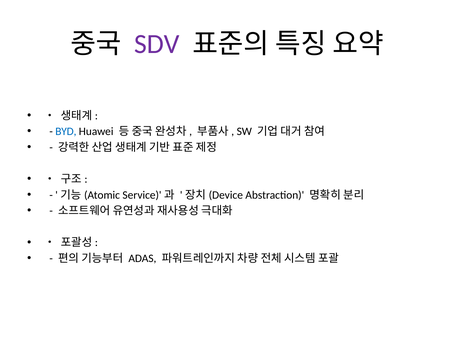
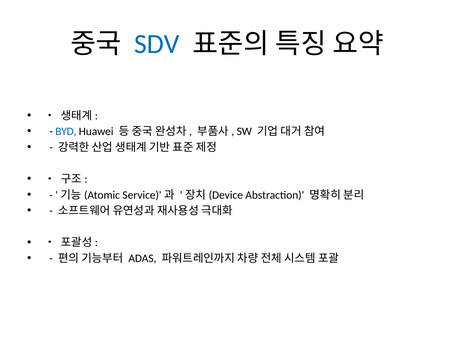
SDV colour: purple -> blue
